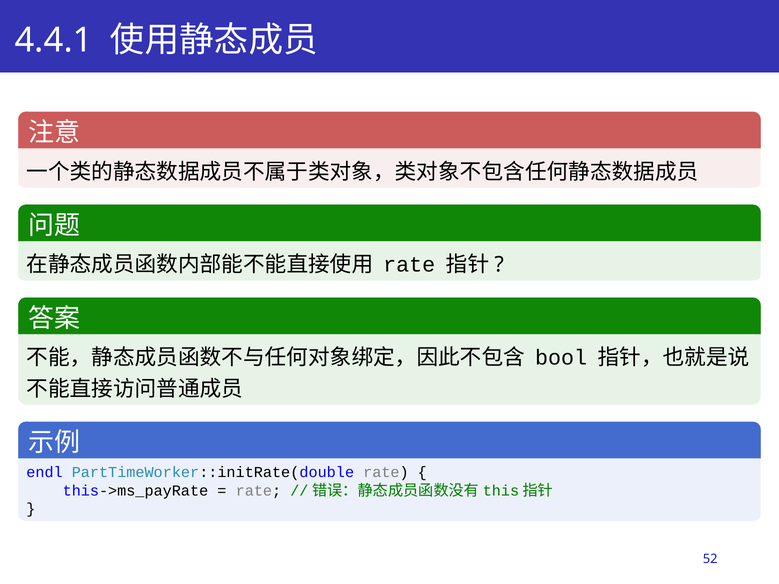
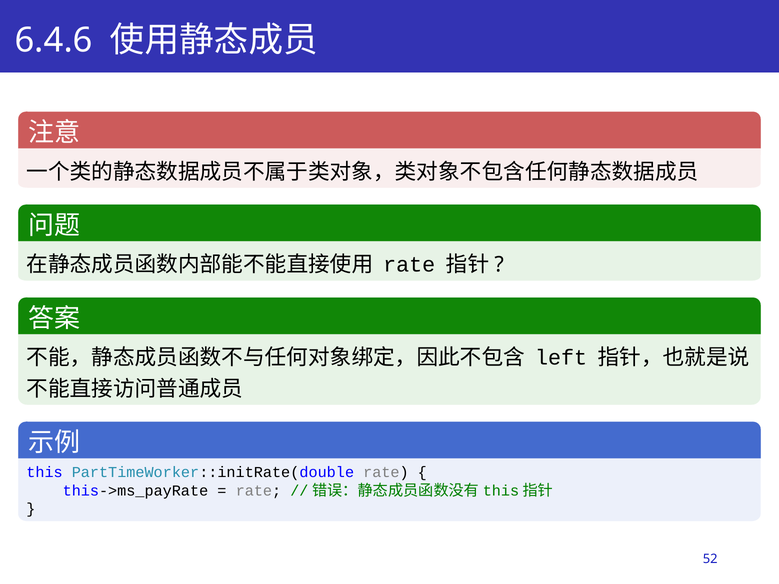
4.4.1: 4.4.1 -> 6.4.6
bool: bool -> left
endl: endl -> this
